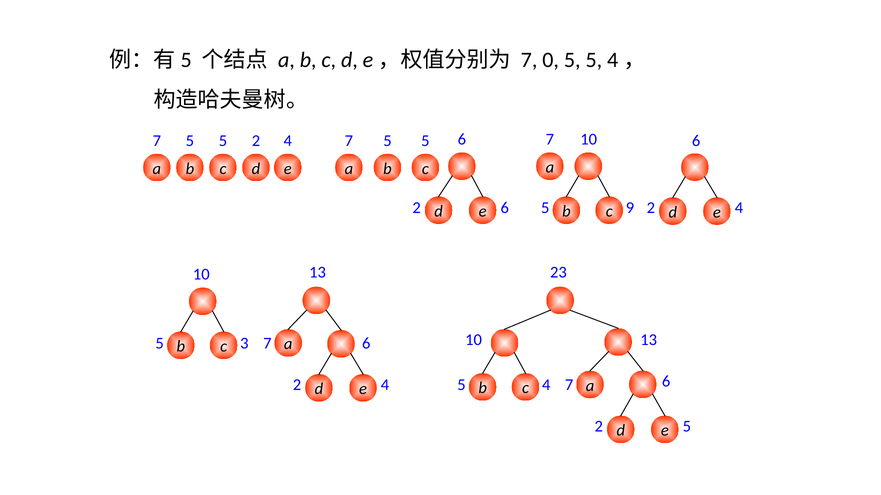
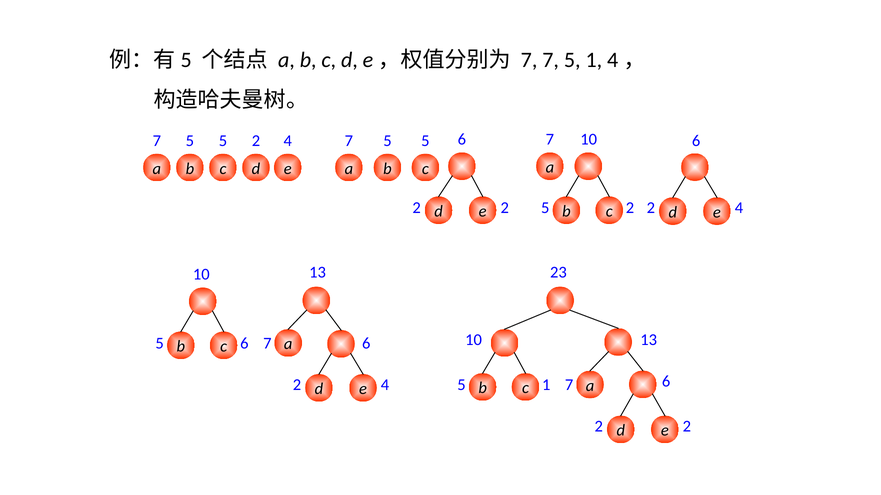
7 0: 0 -> 7
5 5: 5 -> 1
6 at (505, 208): 6 -> 2
c 9: 9 -> 2
c 3: 3 -> 6
c 4: 4 -> 1
5 at (687, 427): 5 -> 2
